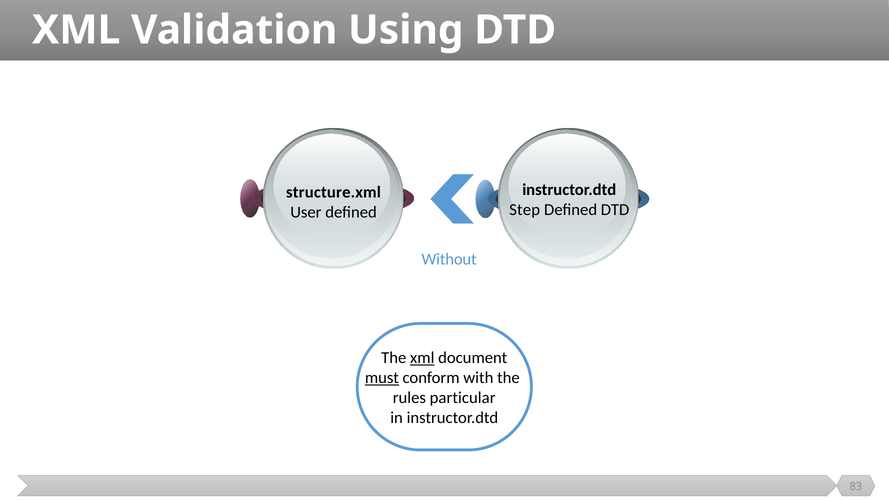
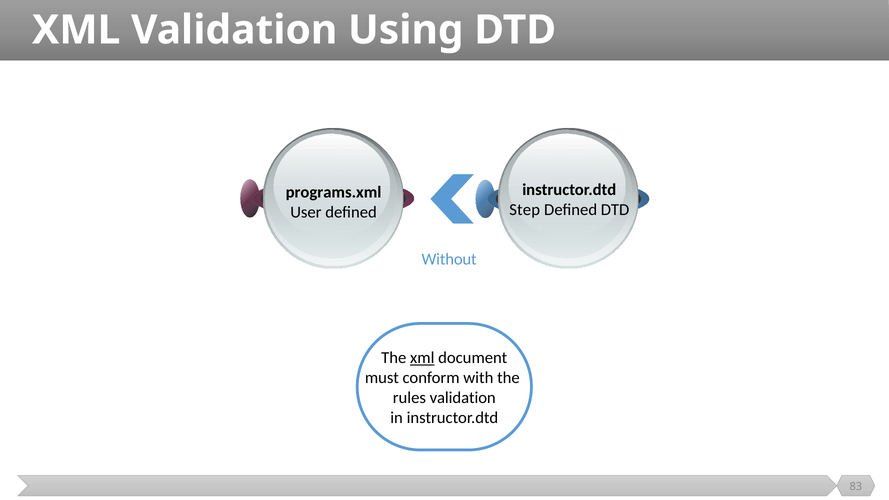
structure.xml: structure.xml -> programs.xml
must underline: present -> none
rules particular: particular -> validation
